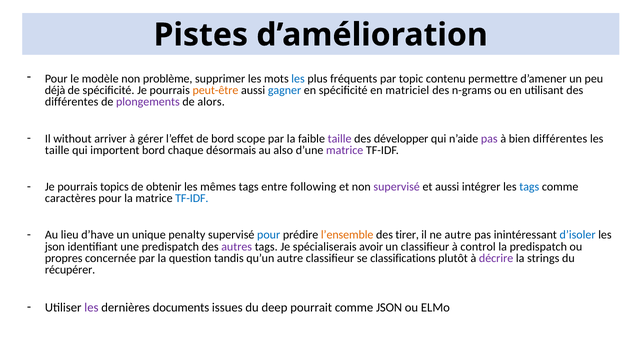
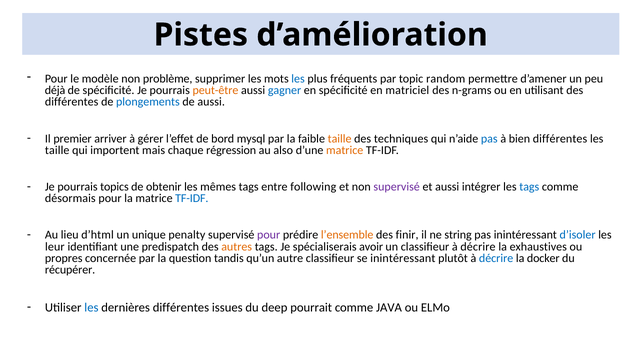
contenu: contenu -> random
plongements colour: purple -> blue
de alors: alors -> aussi
without: without -> premier
scope: scope -> mysql
taille at (340, 139) colour: purple -> orange
développer: développer -> techniques
pas at (489, 139) colour: purple -> blue
importent bord: bord -> mais
désormais: désormais -> régression
matrice at (345, 150) colour: purple -> orange
caractères: caractères -> désormais
d’have: d’have -> d’html
pour at (269, 235) colour: blue -> purple
tirer: tirer -> finir
ne autre: autre -> string
json at (55, 247): json -> leur
autres colour: purple -> orange
classifieur à control: control -> décrire
la predispatch: predispatch -> exhaustives
se classifications: classifications -> inintéressant
décrire at (496, 258) colour: purple -> blue
strings: strings -> docker
les at (91, 308) colour: purple -> blue
dernières documents: documents -> différentes
comme JSON: JSON -> JAVA
